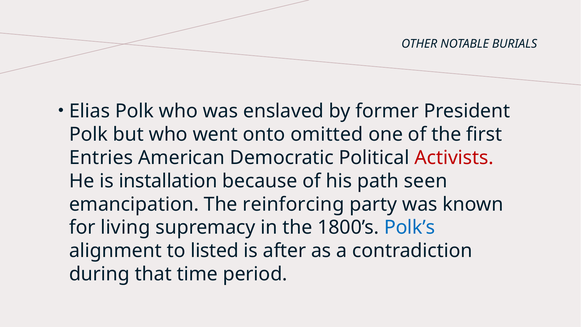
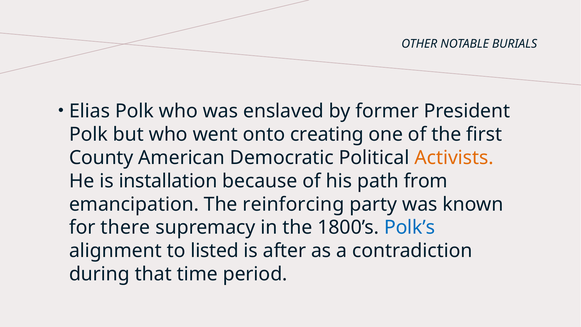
omitted: omitted -> creating
Entries: Entries -> County
Activists colour: red -> orange
seen: seen -> from
living: living -> there
